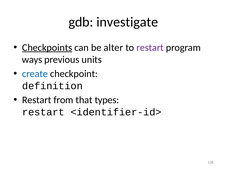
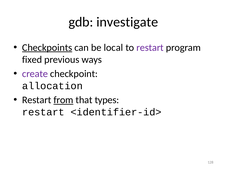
alter: alter -> local
ways: ways -> fixed
units: units -> ways
create colour: blue -> purple
definition: definition -> allocation
from underline: none -> present
